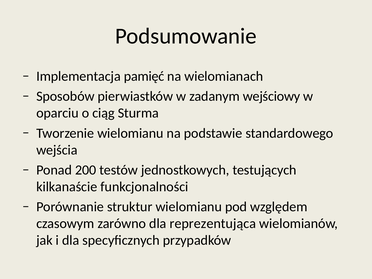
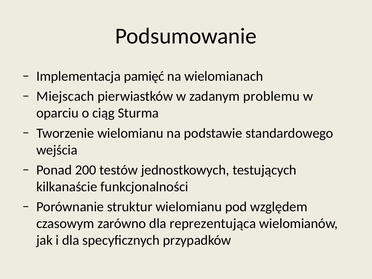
Sposobów: Sposobów -> Miejscach
wejściowy: wejściowy -> problemu
